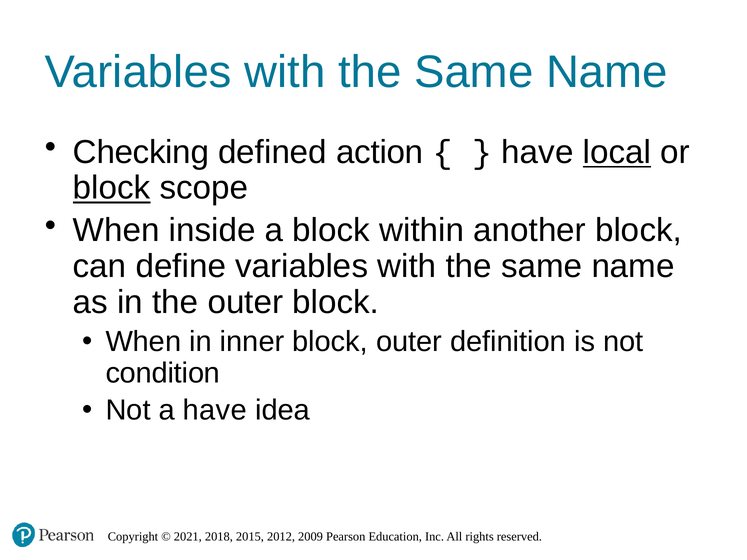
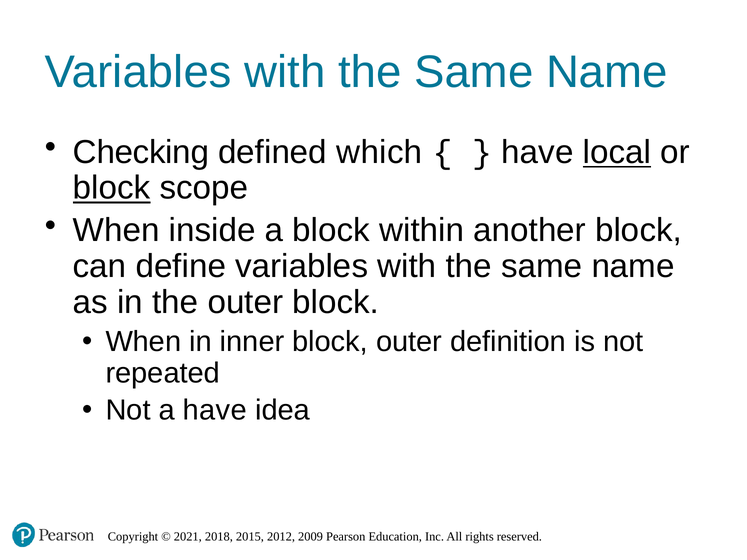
action: action -> which
condition: condition -> repeated
